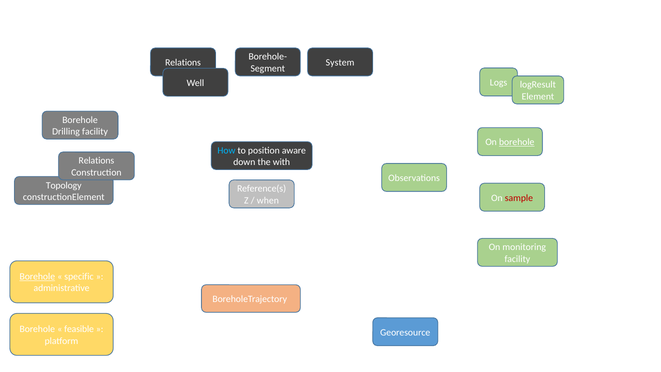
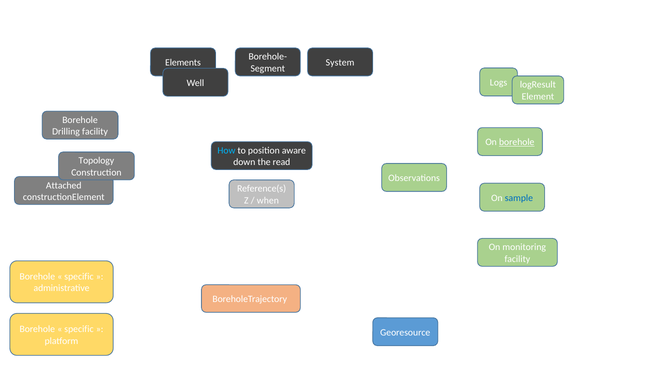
Relations at (183, 63): Relations -> Elements
Relations at (96, 161): Relations -> Topology
with: with -> read
Topology: Topology -> Attached
sample colour: red -> blue
Borehole at (37, 277) underline: present -> none
feasible at (79, 329): feasible -> specific
